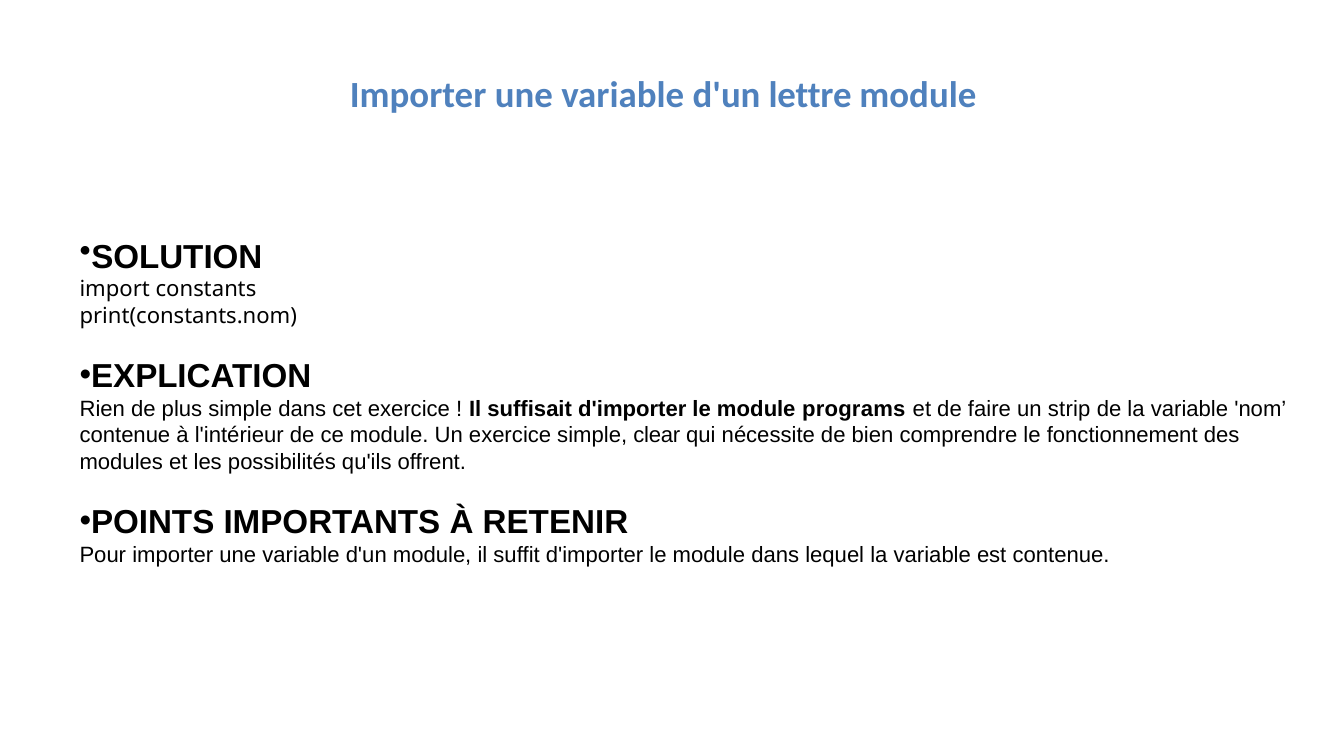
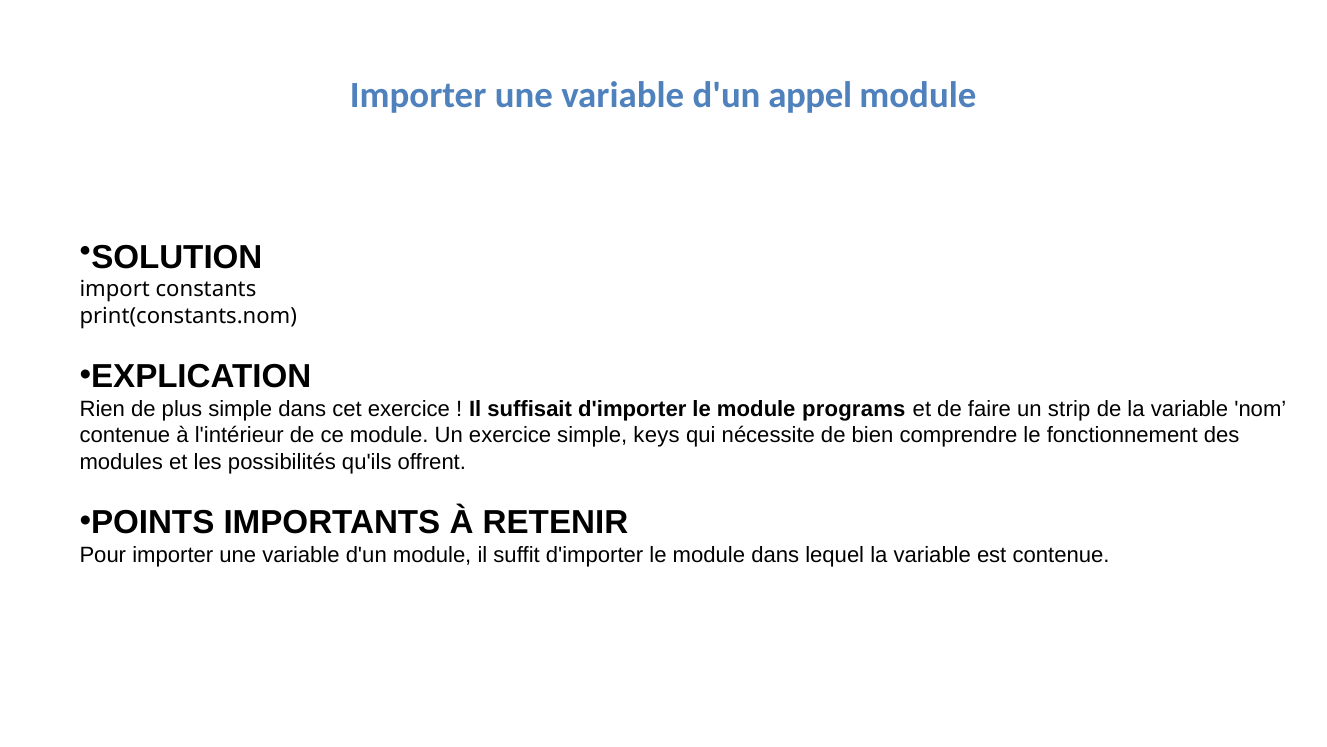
lettre: lettre -> appel
clear: clear -> keys
